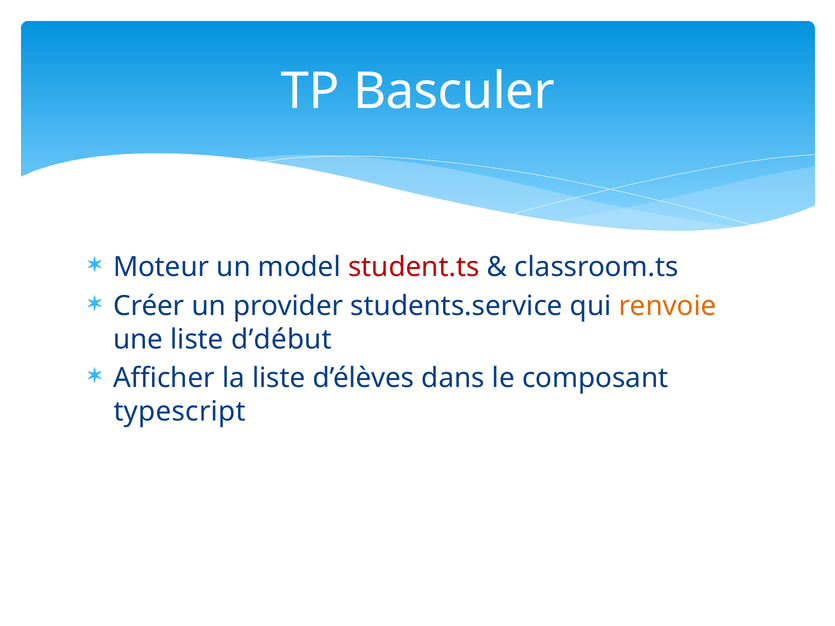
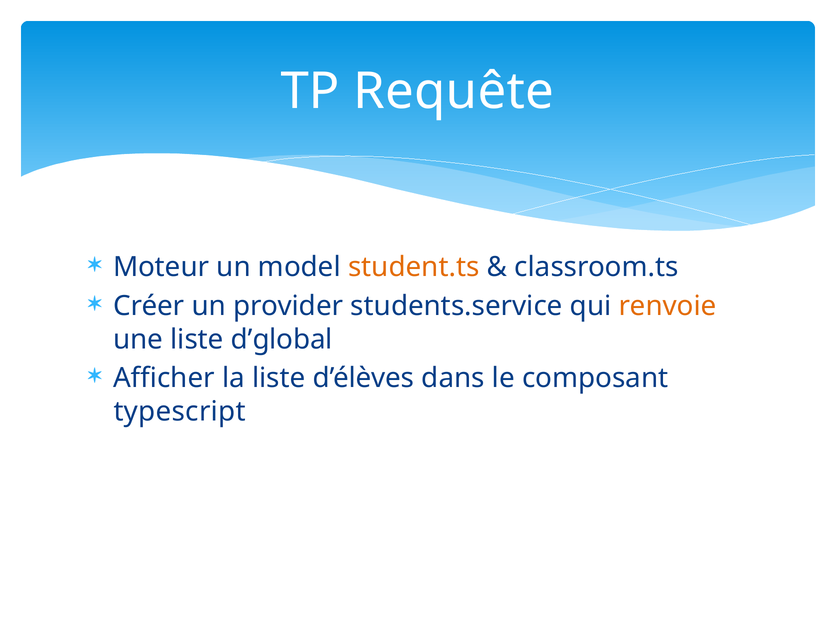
Basculer: Basculer -> Requête
student.ts colour: red -> orange
d’début: d’début -> d’global
